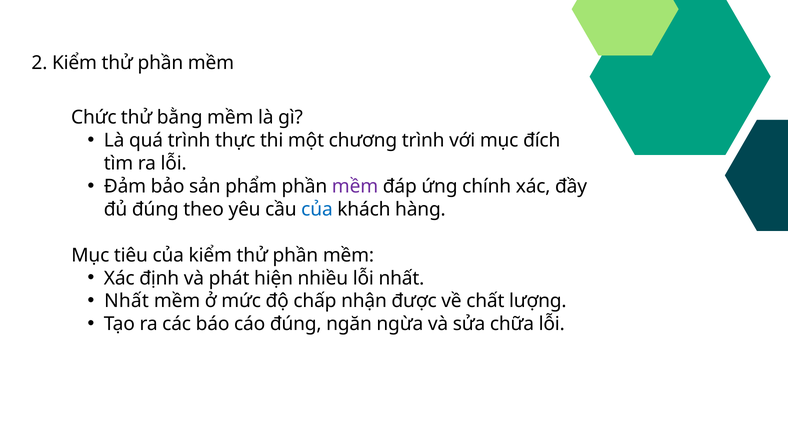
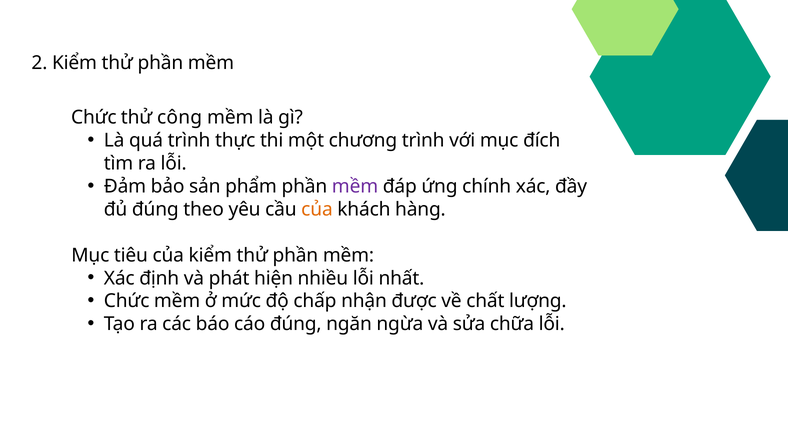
bằng: bằng -> công
của at (317, 209) colour: blue -> orange
Nhất at (126, 301): Nhất -> Chức
